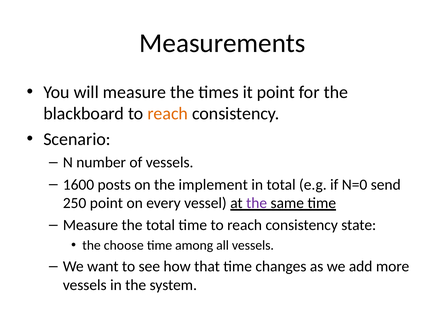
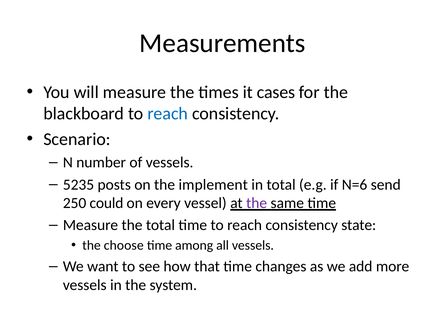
it point: point -> cases
reach at (168, 114) colour: orange -> blue
1600: 1600 -> 5235
N=0: N=0 -> N=6
250 point: point -> could
